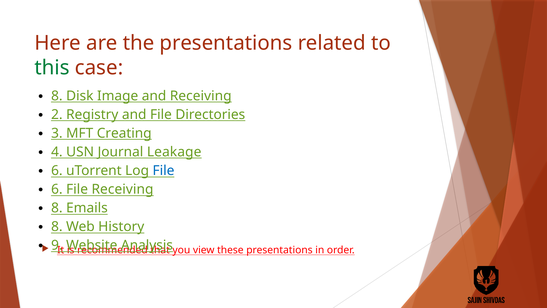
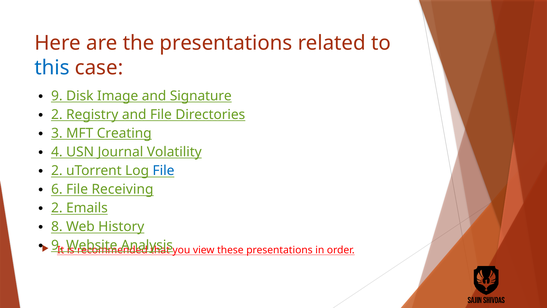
this colour: green -> blue
8 at (57, 96): 8 -> 9
and Receiving: Receiving -> Signature
Leakage: Leakage -> Volatility
6 at (57, 170): 6 -> 2
8 at (57, 208): 8 -> 2
